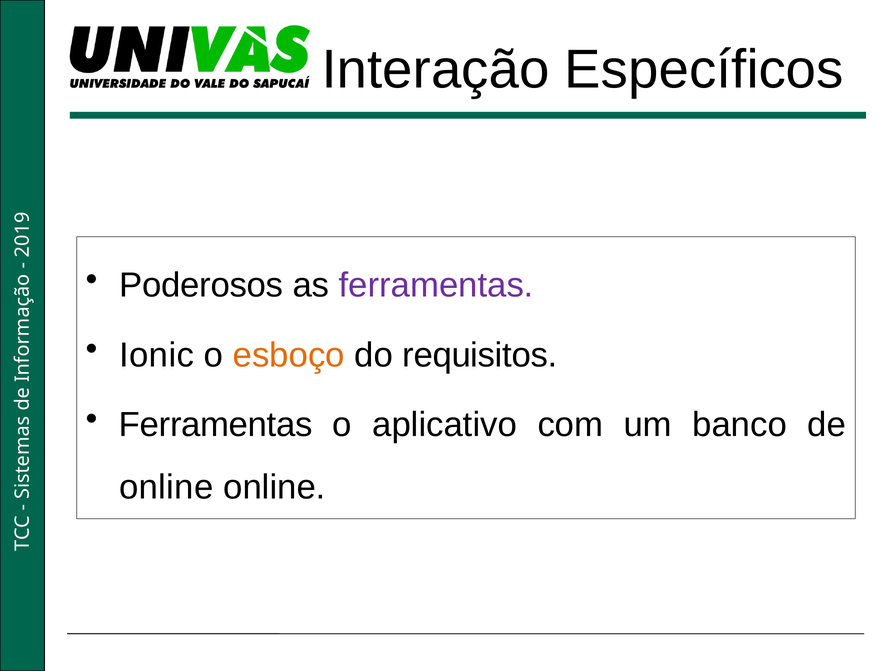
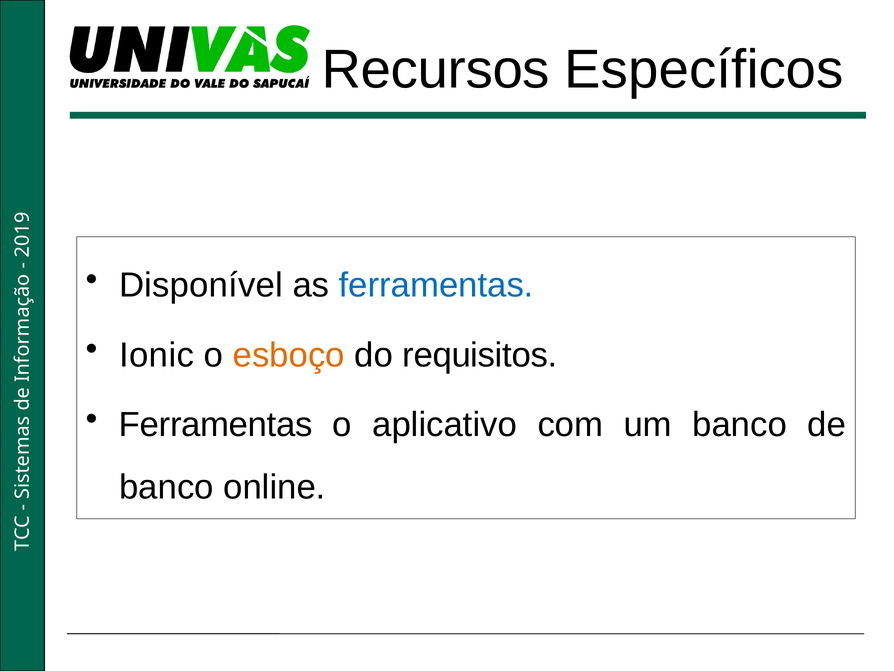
Interação: Interação -> Recursos
Poderosos: Poderosos -> Disponível
ferramentas at (436, 285) colour: purple -> blue
online at (166, 487): online -> banco
